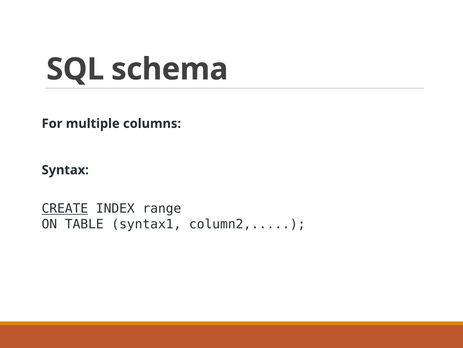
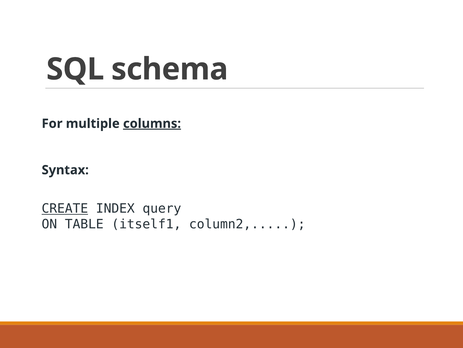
columns underline: none -> present
range: range -> query
syntax1: syntax1 -> itself1
